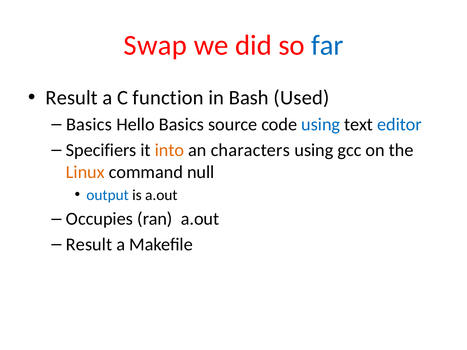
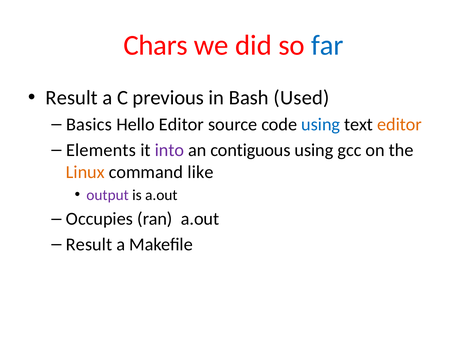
Swap: Swap -> Chars
function: function -> previous
Hello Basics: Basics -> Editor
editor at (400, 125) colour: blue -> orange
Specifiers: Specifiers -> Elements
into colour: orange -> purple
characters: characters -> contiguous
null: null -> like
output colour: blue -> purple
